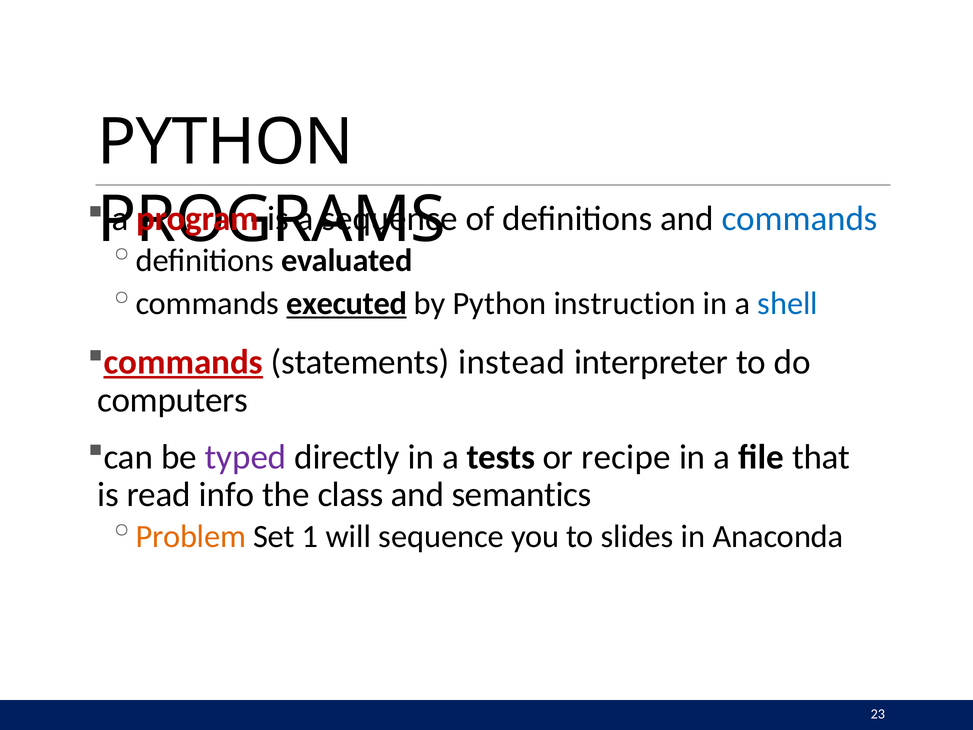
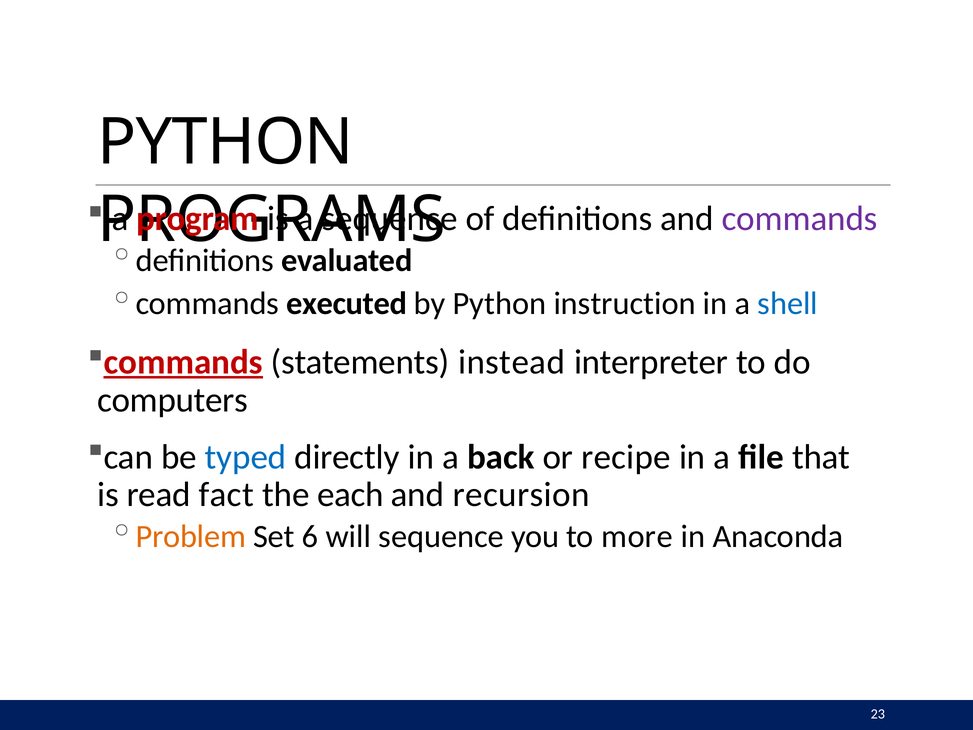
commands at (800, 218) colour: blue -> purple
executed underline: present -> none
typed colour: purple -> blue
tests: tests -> back
info: info -> fact
class: class -> each
semantics: semantics -> recursion
1: 1 -> 6
slides: slides -> more
